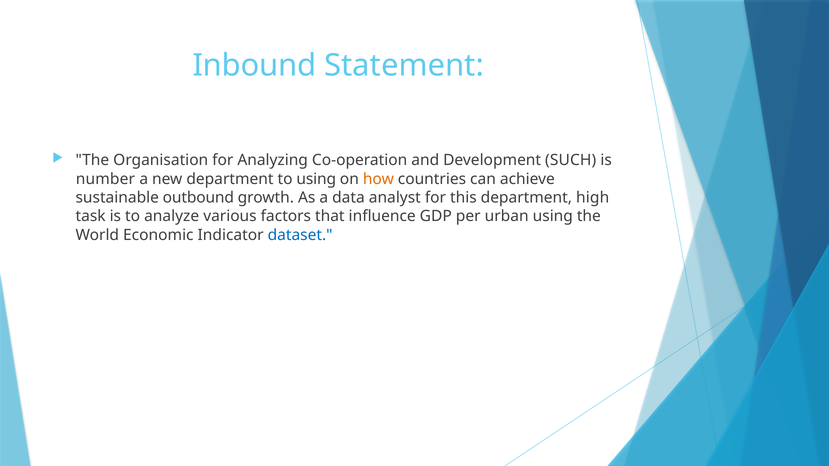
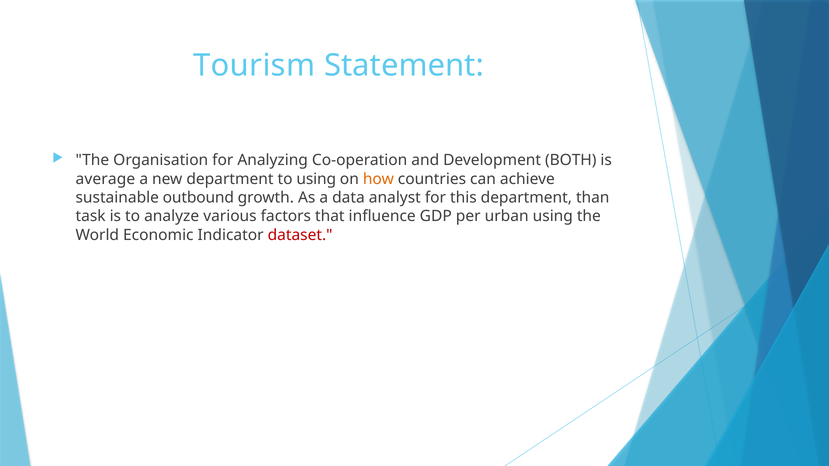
Inbound: Inbound -> Tourism
SUCH: SUCH -> BOTH
number: number -> average
high: high -> than
dataset colour: blue -> red
